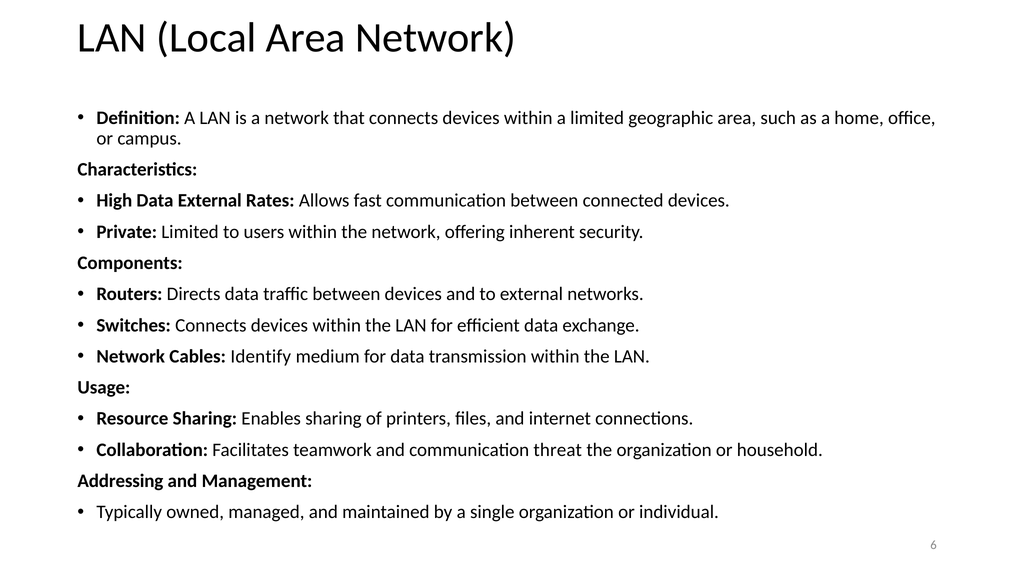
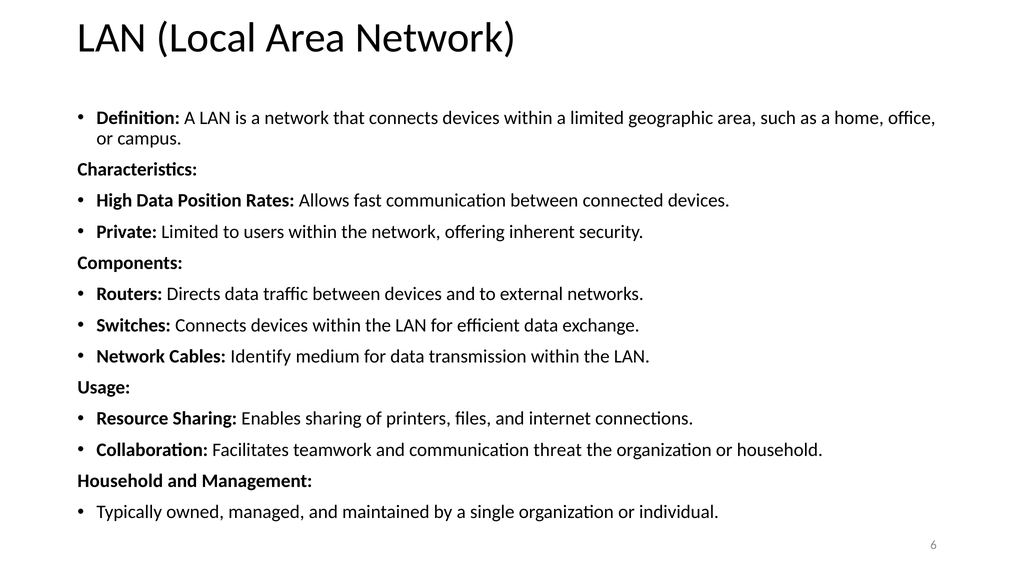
Data External: External -> Position
Addressing at (120, 480): Addressing -> Household
